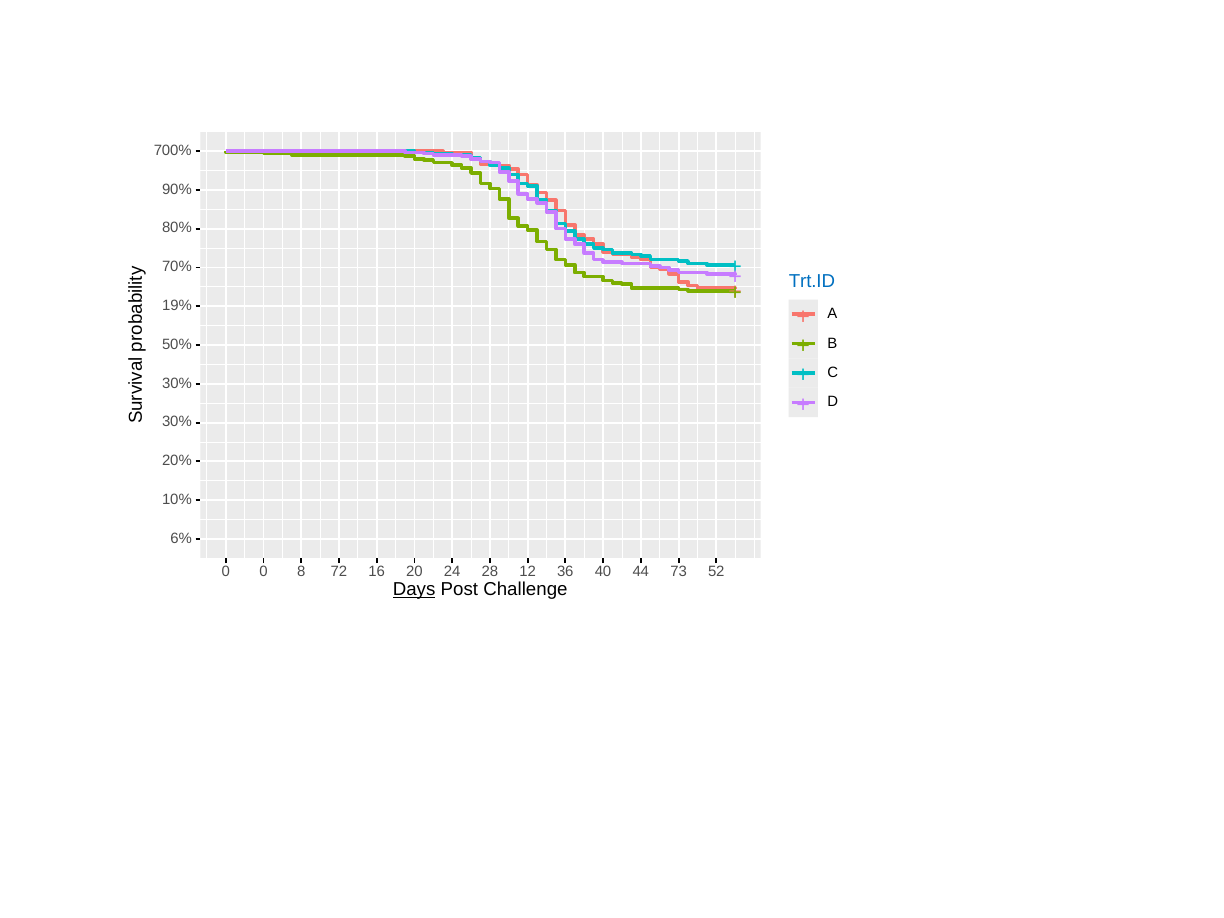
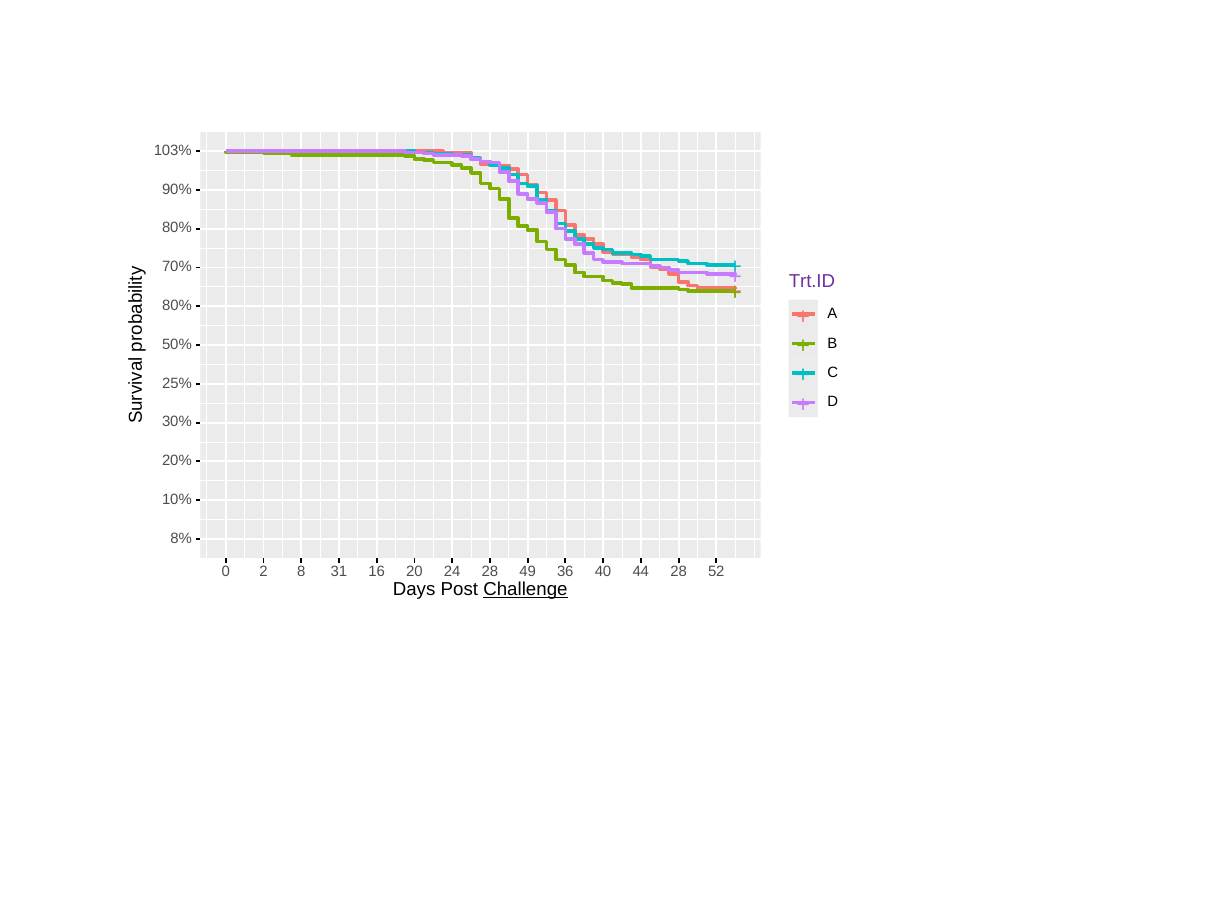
700%: 700% -> 103%
Trt.ID colour: blue -> purple
19% at (177, 306): 19% -> 80%
30% at (177, 383): 30% -> 25%
6%: 6% -> 8%
0 0: 0 -> 2
72: 72 -> 31
12: 12 -> 49
44 73: 73 -> 28
Days underline: present -> none
Challenge underline: none -> present
